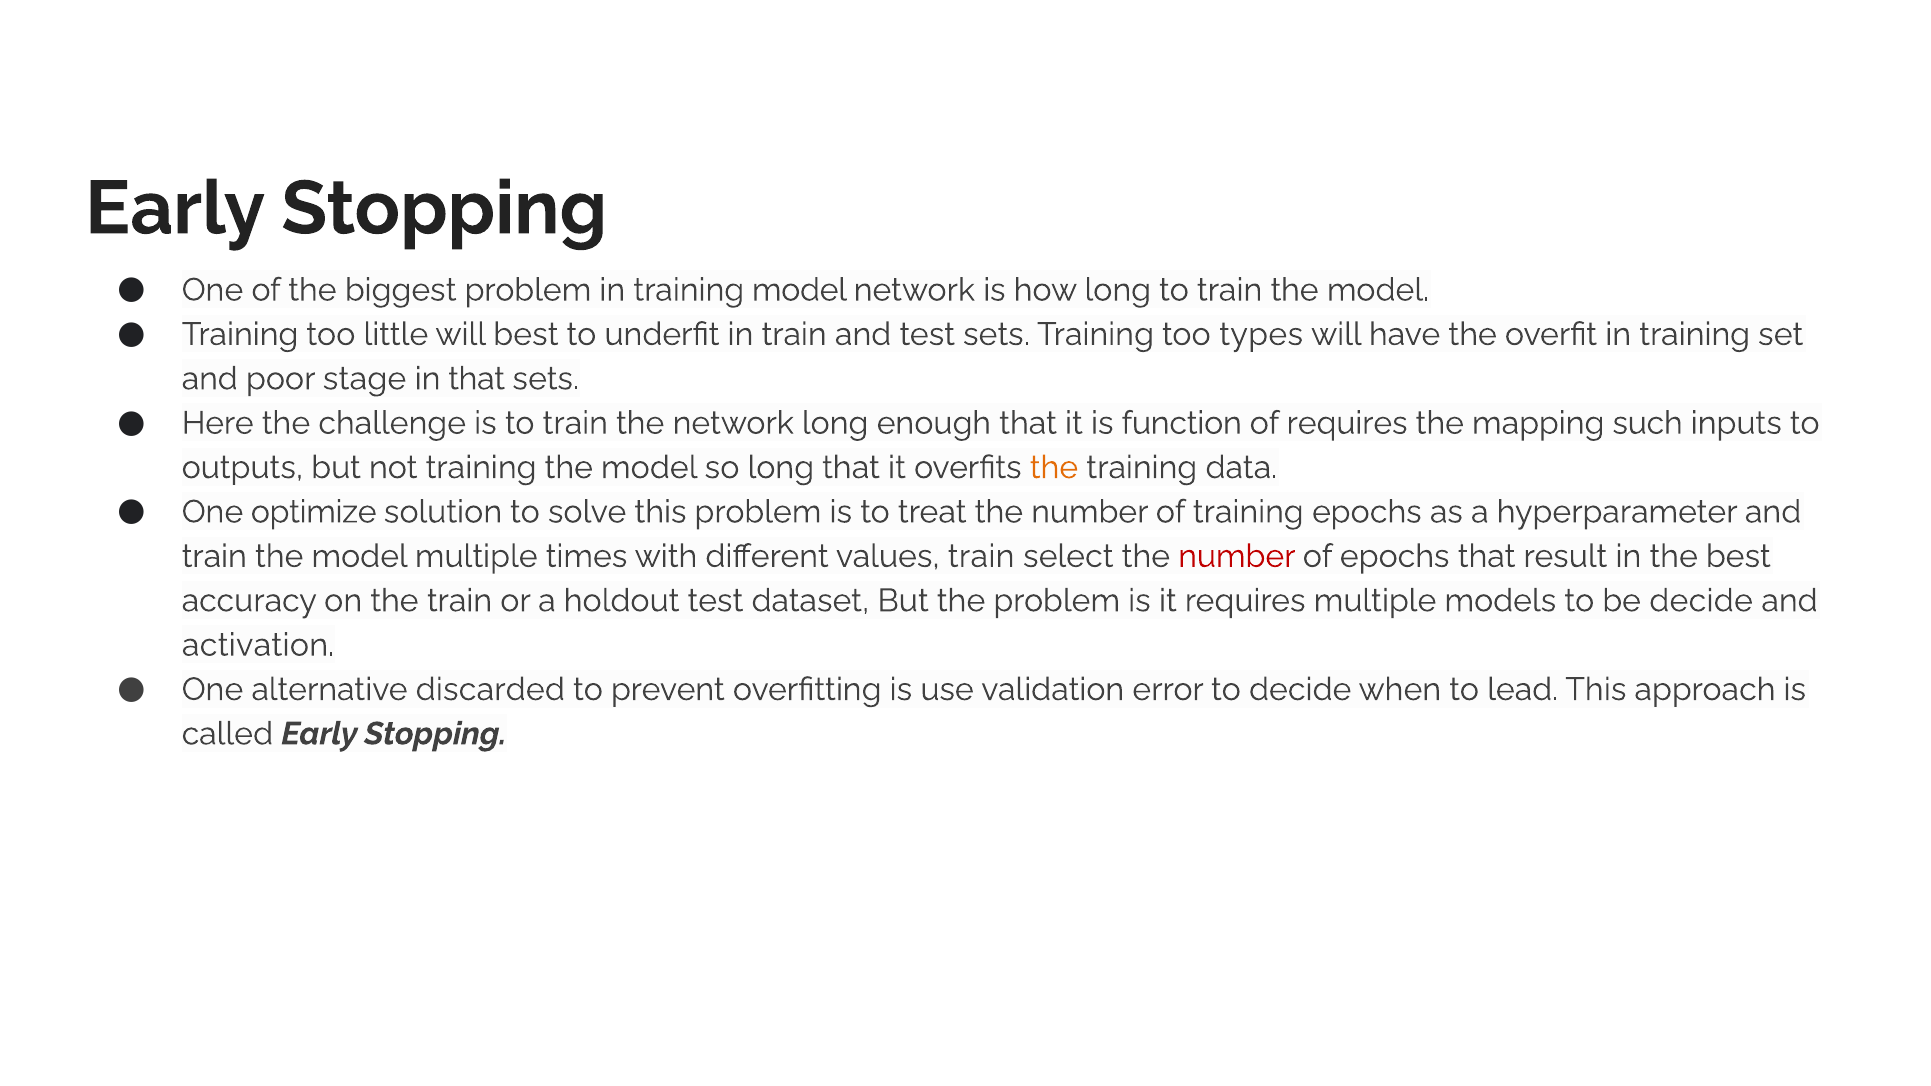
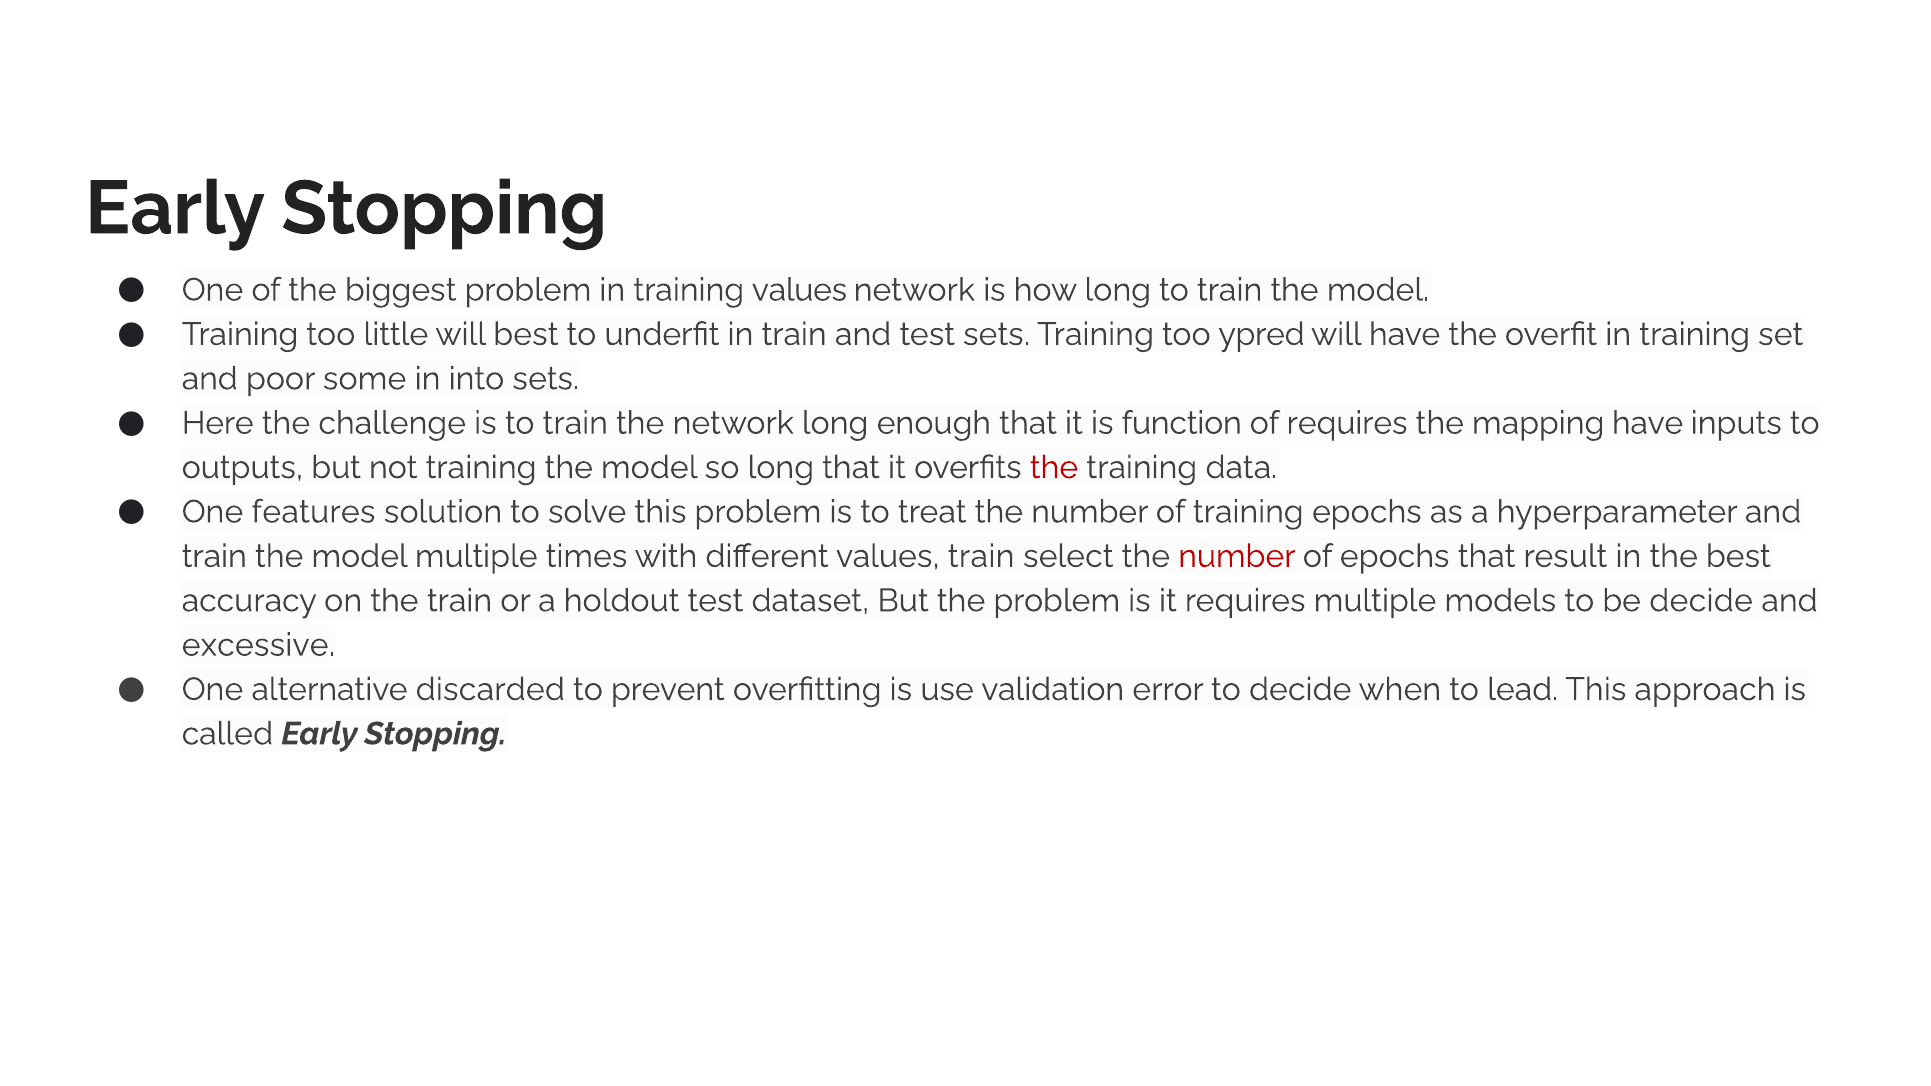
training model: model -> values
types: types -> ypred
stage: stage -> some
in that: that -> into
mapping such: such -> have
the at (1054, 468) colour: orange -> red
optimize: optimize -> features
activation: activation -> excessive
